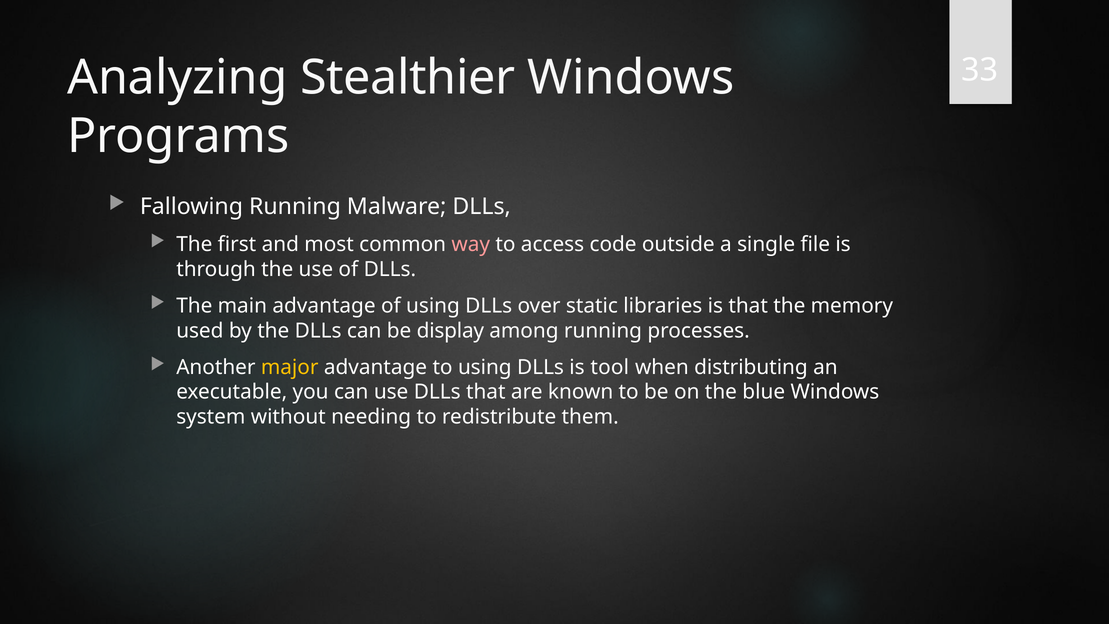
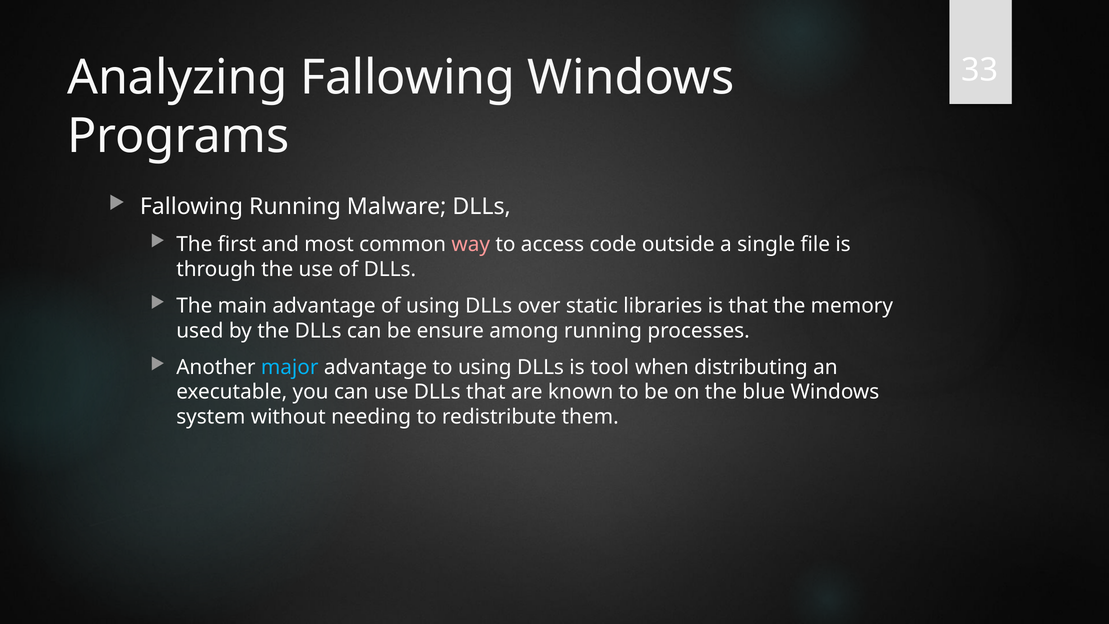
Analyzing Stealthier: Stealthier -> Fallowing
display: display -> ensure
major colour: yellow -> light blue
